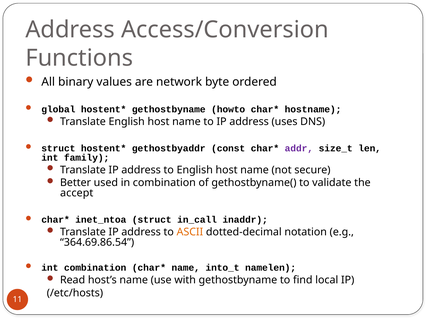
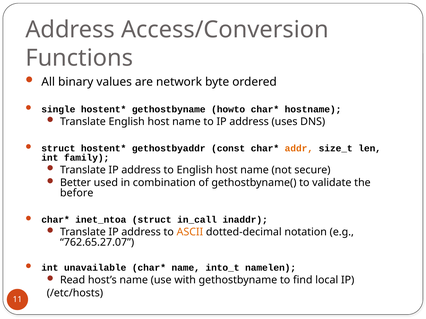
global: global -> single
addr colour: purple -> orange
accept: accept -> before
364.69.86.54: 364.69.86.54 -> 762.65.27.07
int combination: combination -> unavailable
